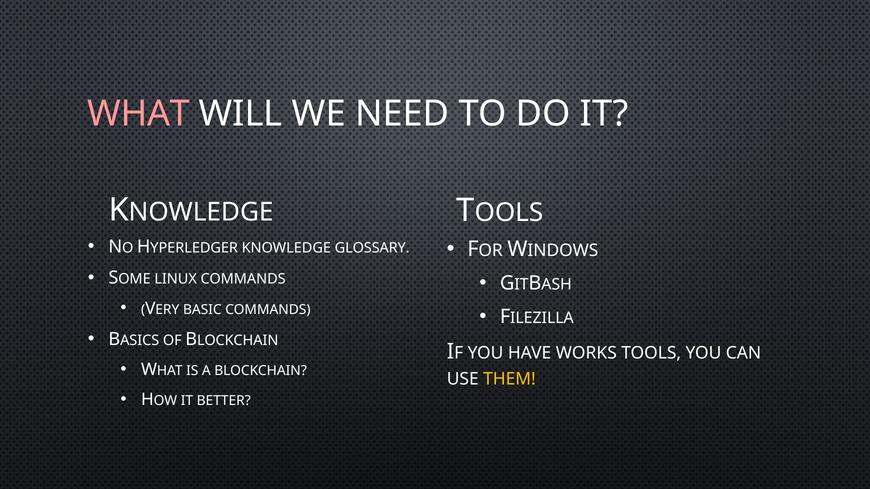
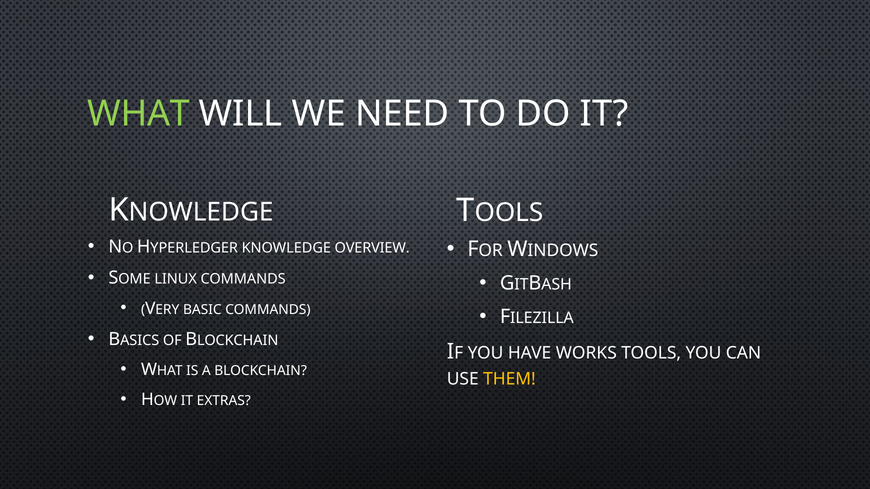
WHAT colour: pink -> light green
GLOSSARY: GLOSSARY -> OVERVIEW
BETTER: BETTER -> EXTRAS
